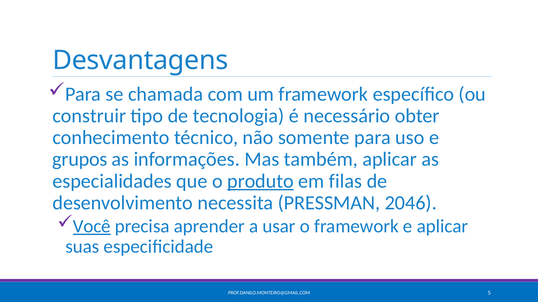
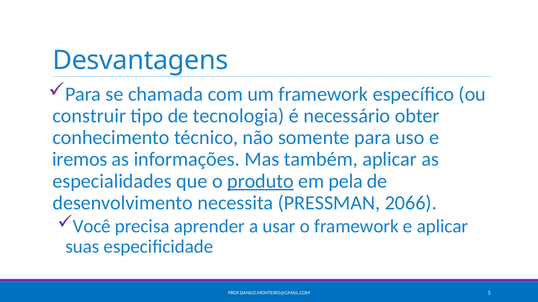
grupos: grupos -> iremos
filas: filas -> pela
2046: 2046 -> 2066
Você underline: present -> none
